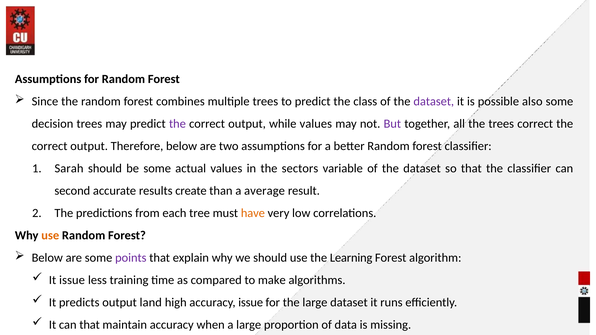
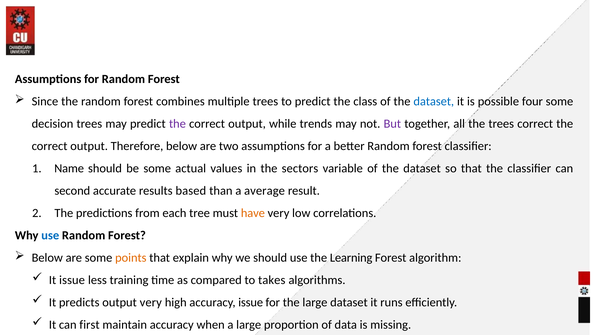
dataset at (434, 101) colour: purple -> blue
also: also -> four
while values: values -> trends
Sarah: Sarah -> Name
create: create -> based
use at (50, 236) colour: orange -> blue
points colour: purple -> orange
make: make -> takes
output land: land -> very
can that: that -> first
